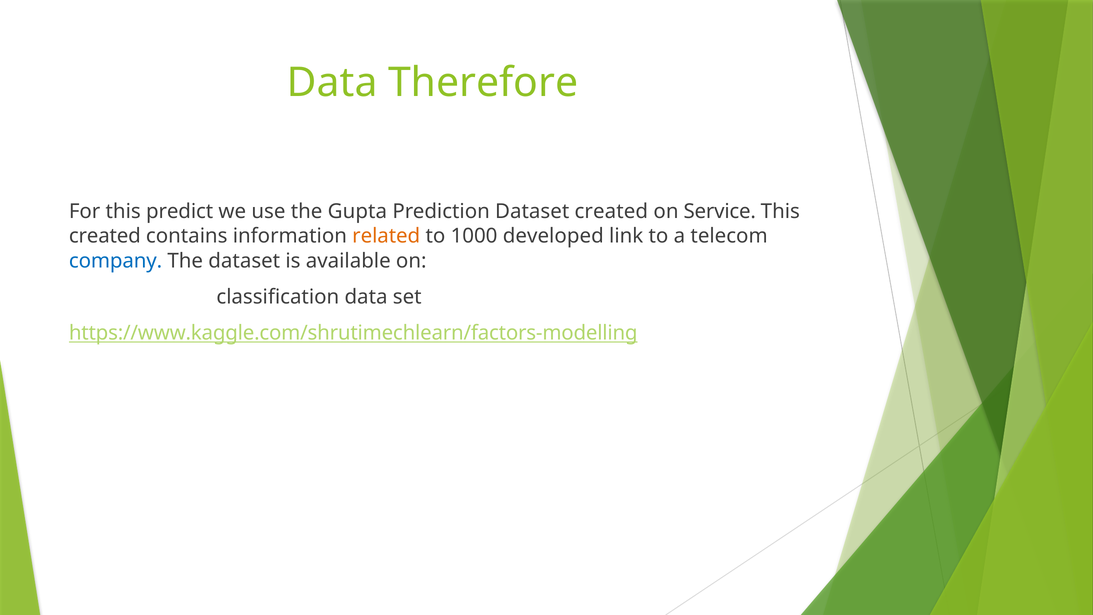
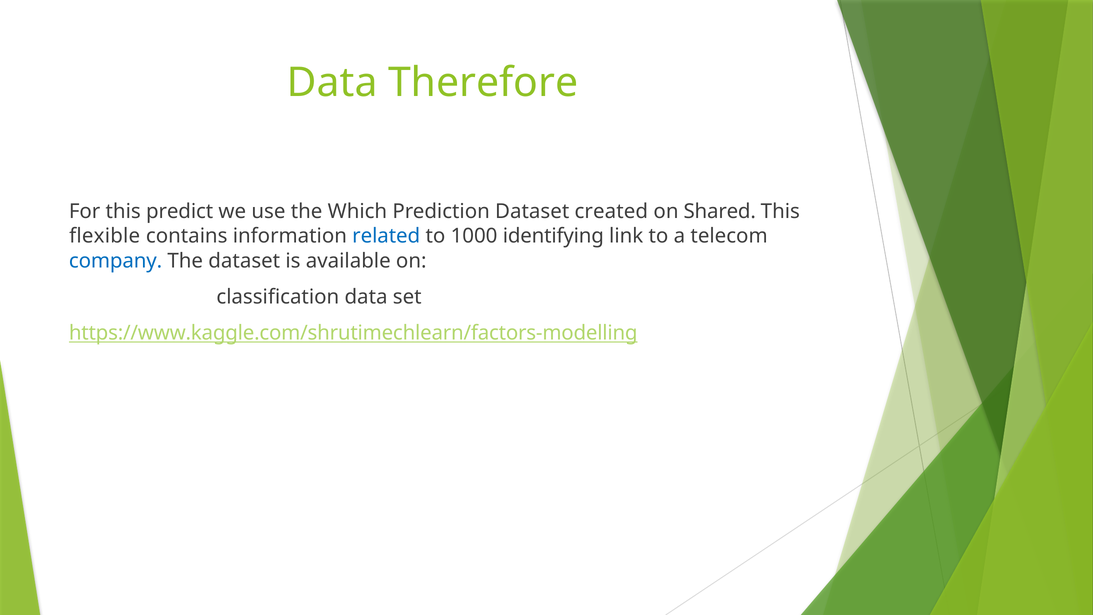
Gupta: Gupta -> Which
Service: Service -> Shared
created at (105, 236): created -> flexible
related colour: orange -> blue
developed: developed -> identifying
